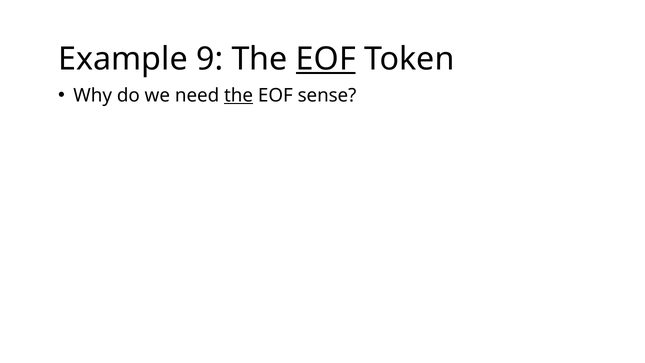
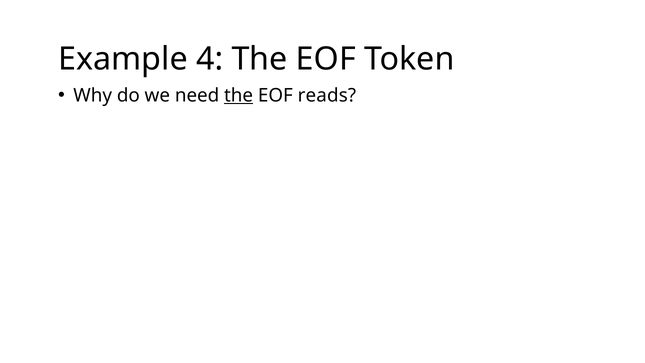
9: 9 -> 4
EOF at (326, 59) underline: present -> none
sense: sense -> reads
